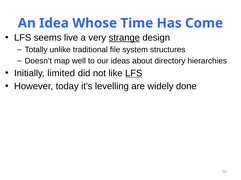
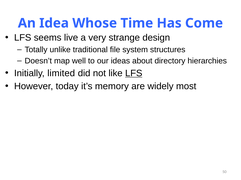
strange underline: present -> none
levelling: levelling -> memory
done: done -> most
